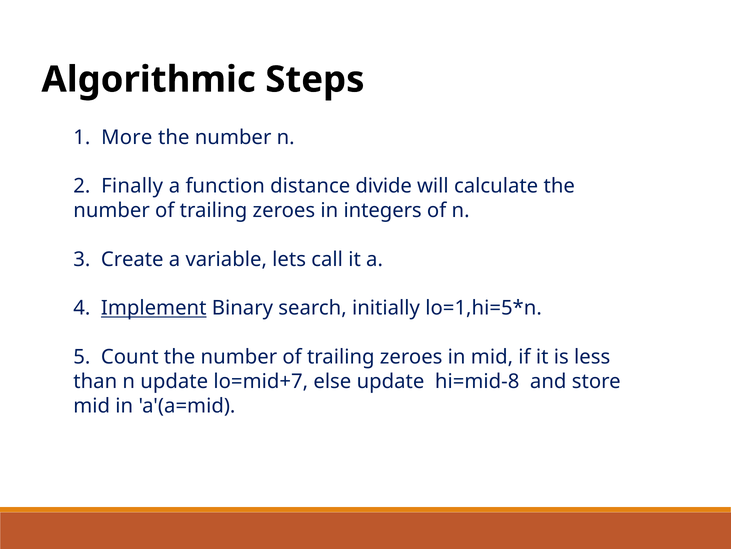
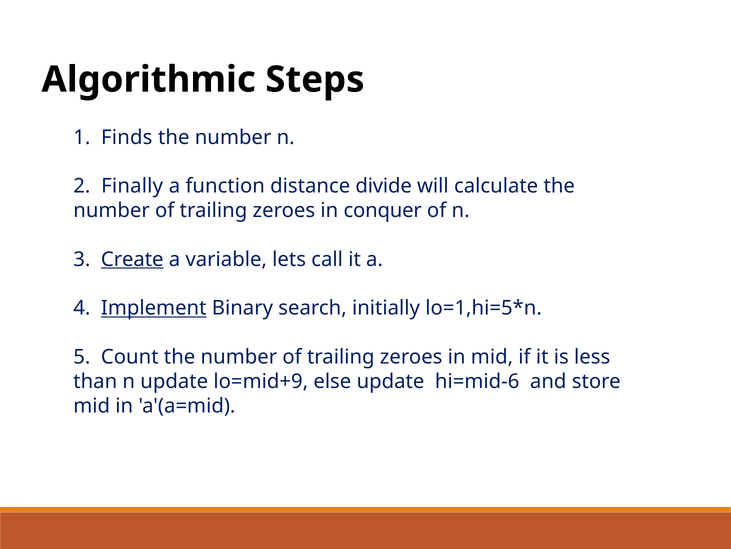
More: More -> Finds
integers: integers -> conquer
Create underline: none -> present
lo=mid+7: lo=mid+7 -> lo=mid+9
hi=mid-8: hi=mid-8 -> hi=mid-6
